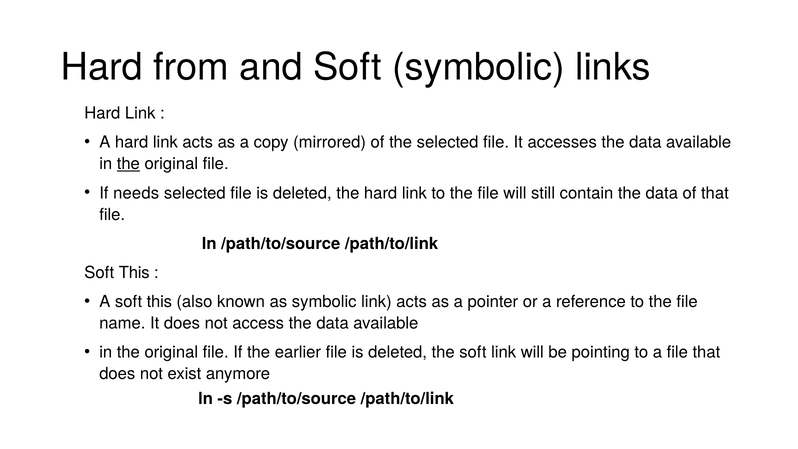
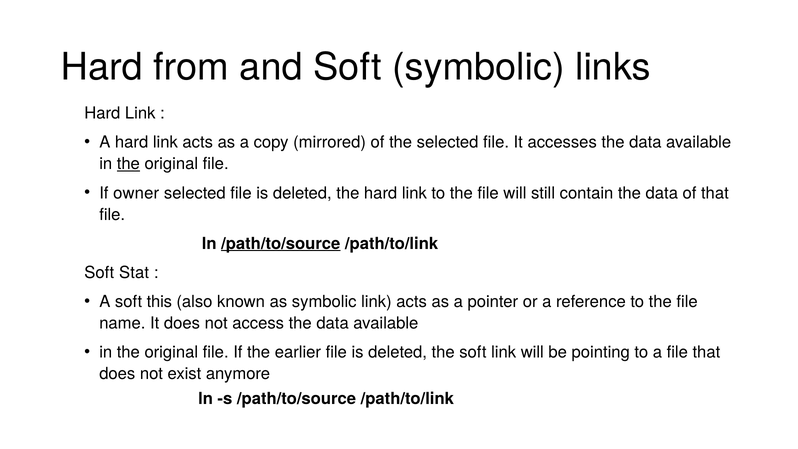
needs: needs -> owner
/path/to/source at (281, 243) underline: none -> present
This at (134, 273): This -> Stat
